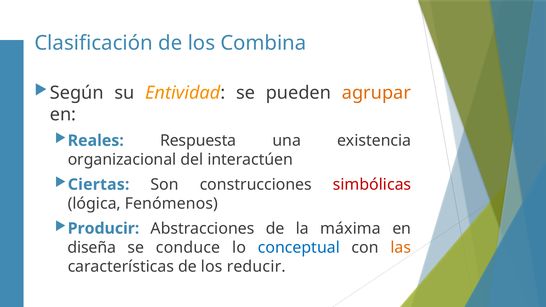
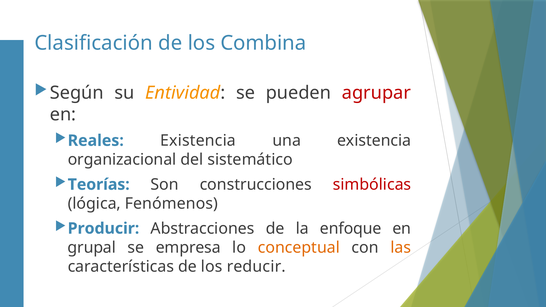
agrupar colour: orange -> red
Reales Respuesta: Respuesta -> Existencia
interactúen: interactúen -> sistemático
Ciertas: Ciertas -> Teorías
máxima: máxima -> enfoque
diseña: diseña -> grupal
conduce: conduce -> empresa
conceptual colour: blue -> orange
